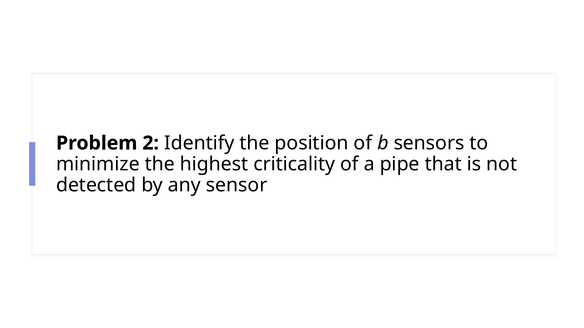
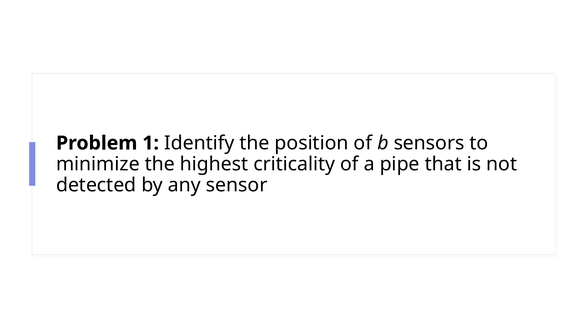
2: 2 -> 1
